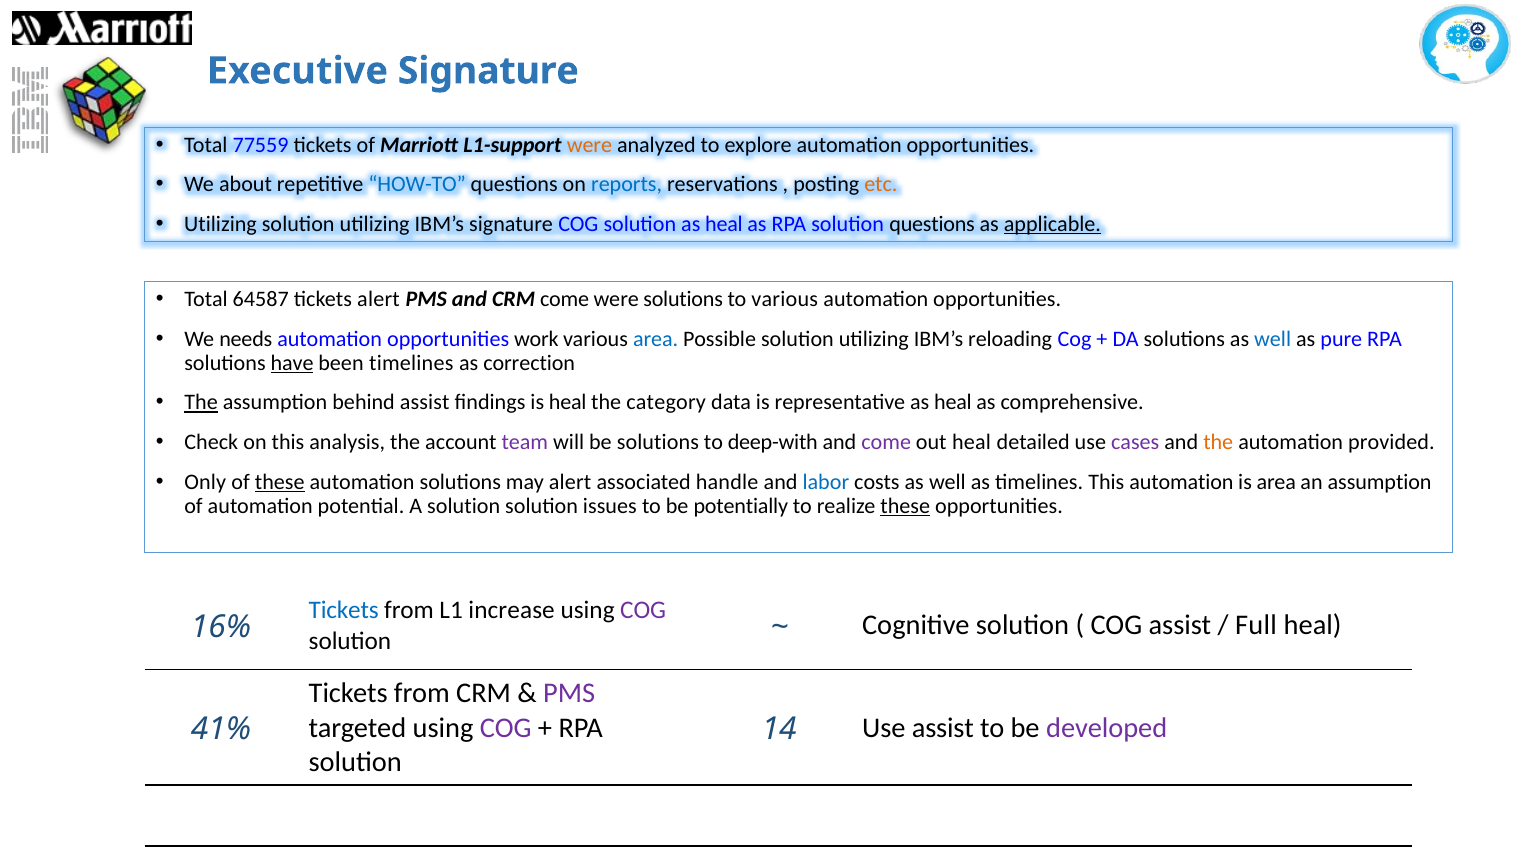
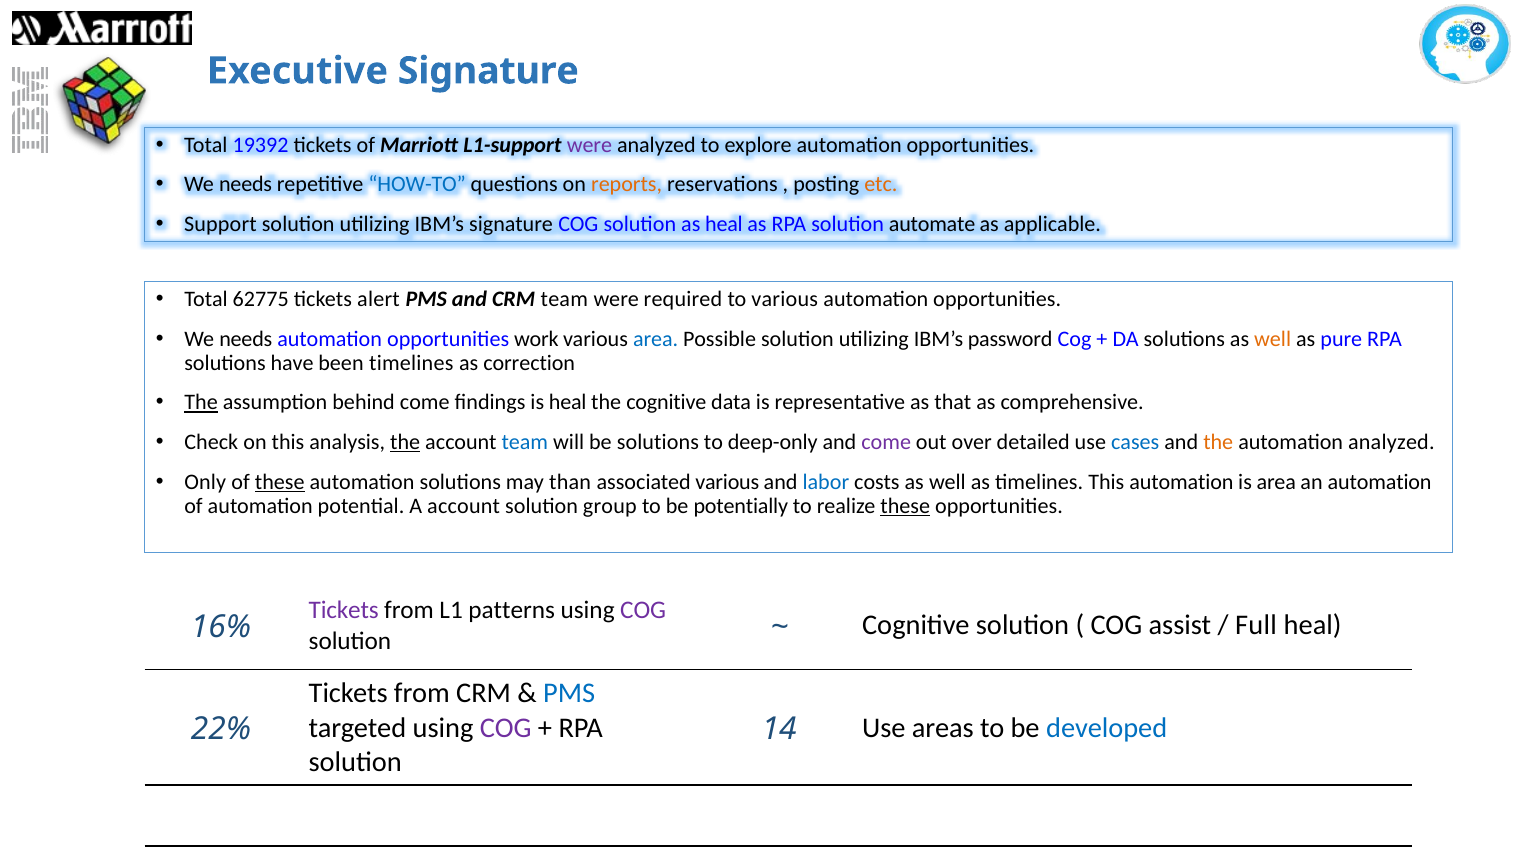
77559: 77559 -> 19392
were at (589, 145) colour: orange -> purple
about at (245, 184): about -> needs
reports colour: blue -> orange
Utilizing at (221, 224): Utilizing -> Support
solution questions: questions -> automate
applicable underline: present -> none
64587: 64587 -> 62775
CRM come: come -> team
were solutions: solutions -> required
reloading: reloading -> password
well at (1273, 339) colour: blue -> orange
have underline: present -> none
behind assist: assist -> come
the category: category -> cognitive
representative as heal: heal -> that
the at (405, 442) underline: none -> present
team at (525, 442) colour: purple -> blue
deep-with: deep-with -> deep-only
out heal: heal -> over
cases colour: purple -> blue
automation provided: provided -> analyzed
may alert: alert -> than
associated handle: handle -> various
an assumption: assumption -> automation
A solution: solution -> account
issues: issues -> group
Tickets at (344, 610) colour: blue -> purple
increase: increase -> patterns
PMS at (569, 693) colour: purple -> blue
41%: 41% -> 22%
Use assist: assist -> areas
developed colour: purple -> blue
